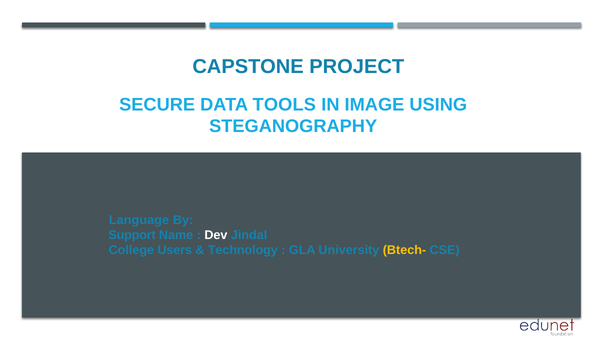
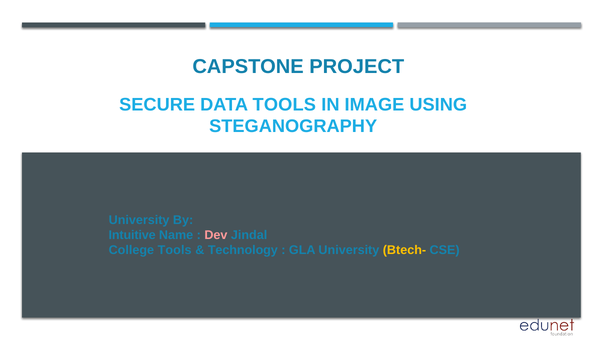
Language at (139, 220): Language -> University
Support: Support -> Intuitive
Dev colour: white -> pink
College Users: Users -> Tools
